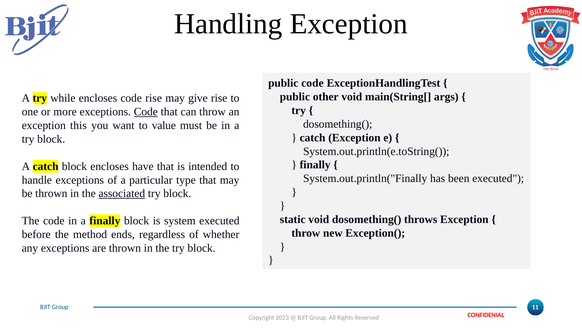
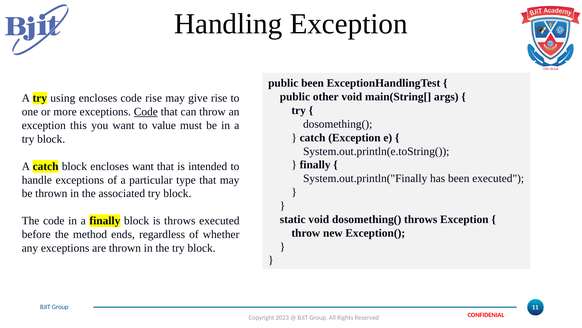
public code: code -> been
while: while -> using
encloses have: have -> want
associated underline: present -> none
is system: system -> throws
